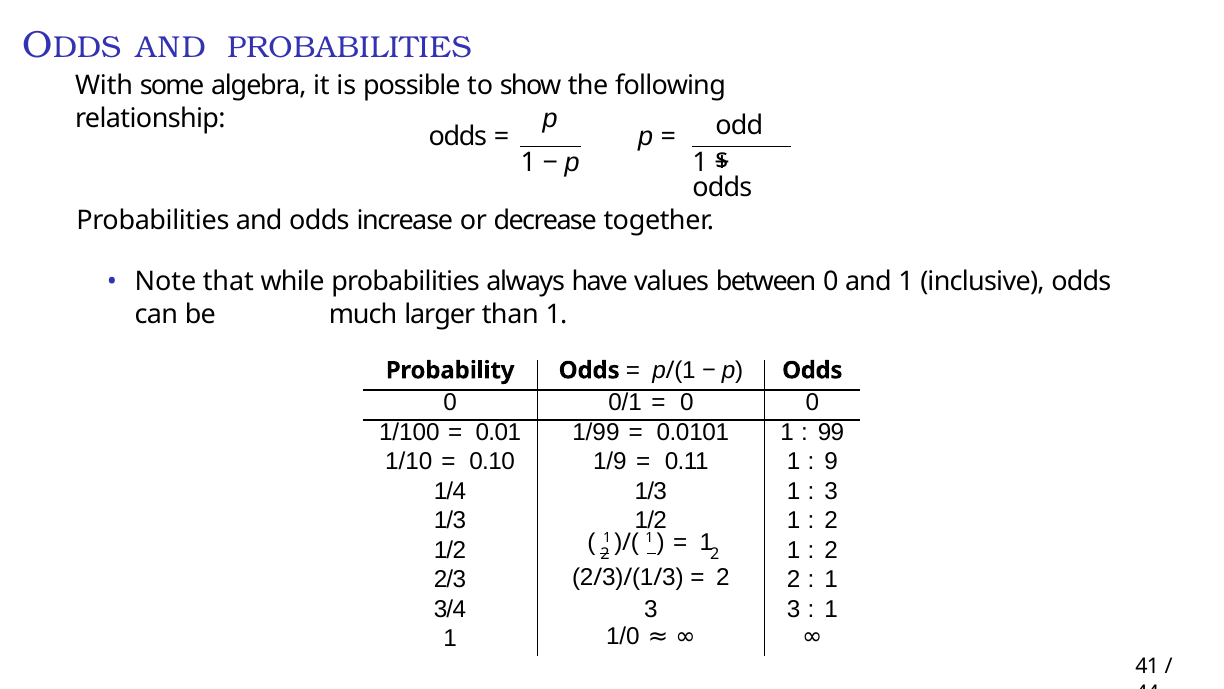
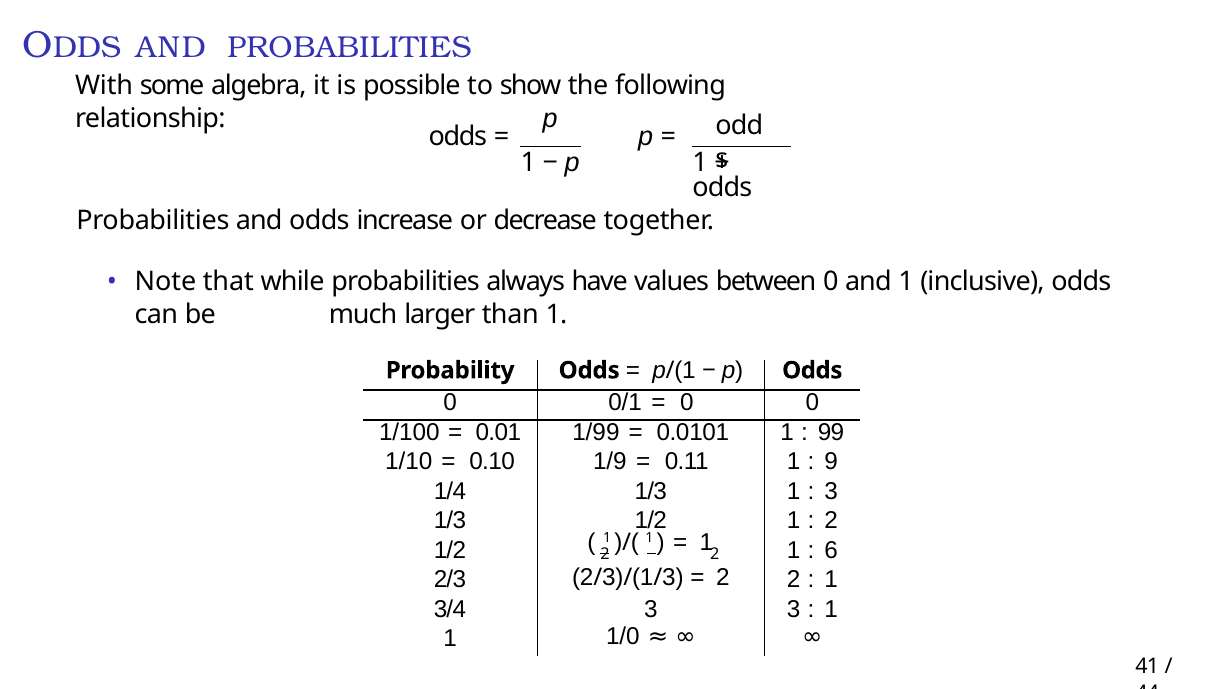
2 at (831, 550): 2 -> 6
